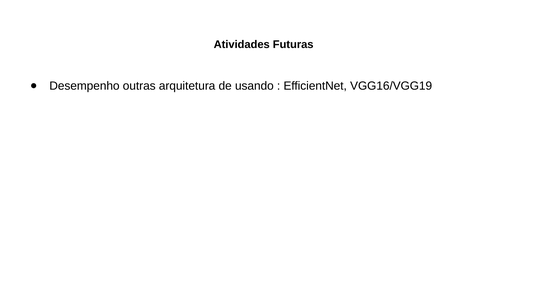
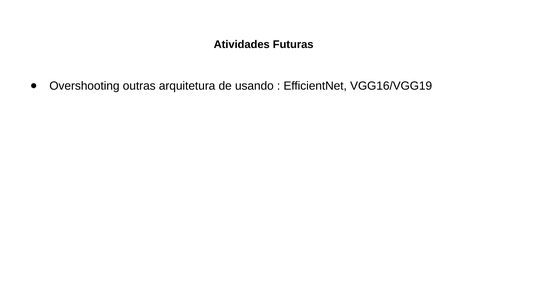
Desempenho: Desempenho -> Overshooting
